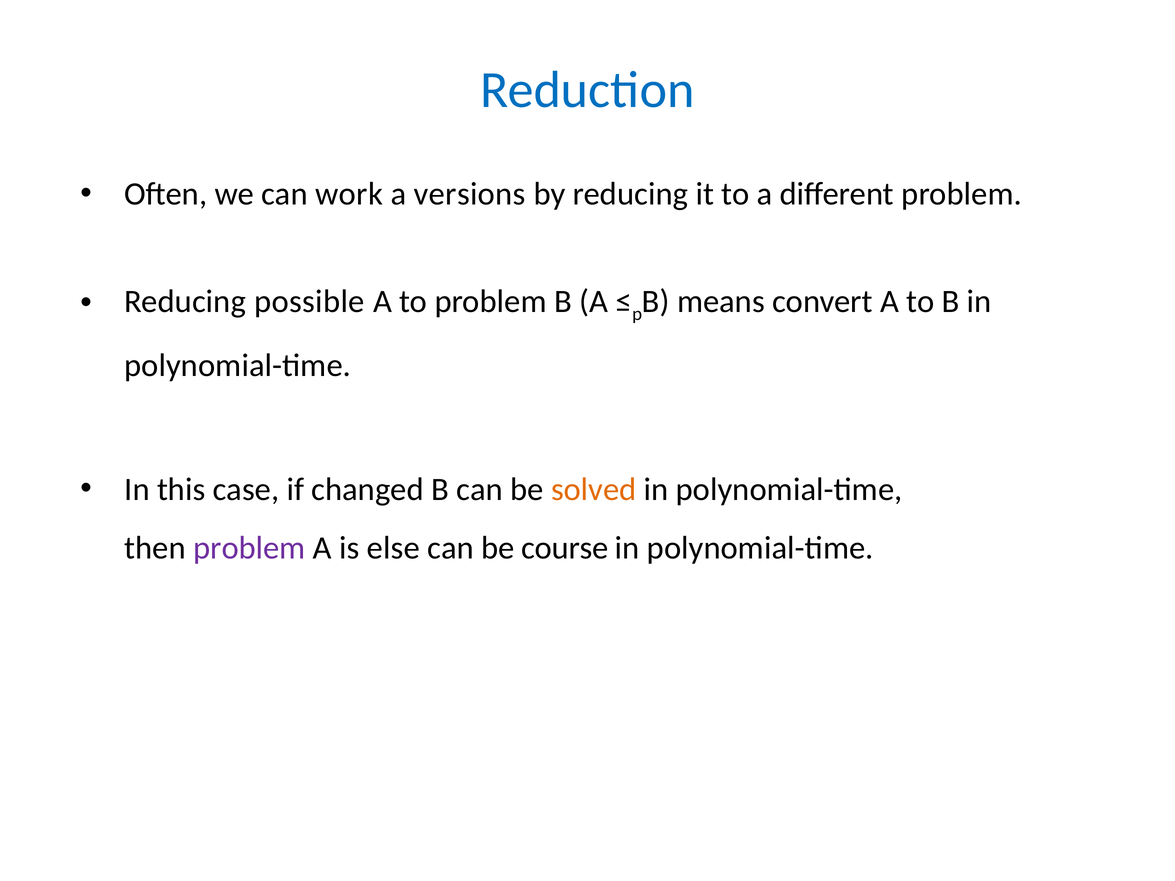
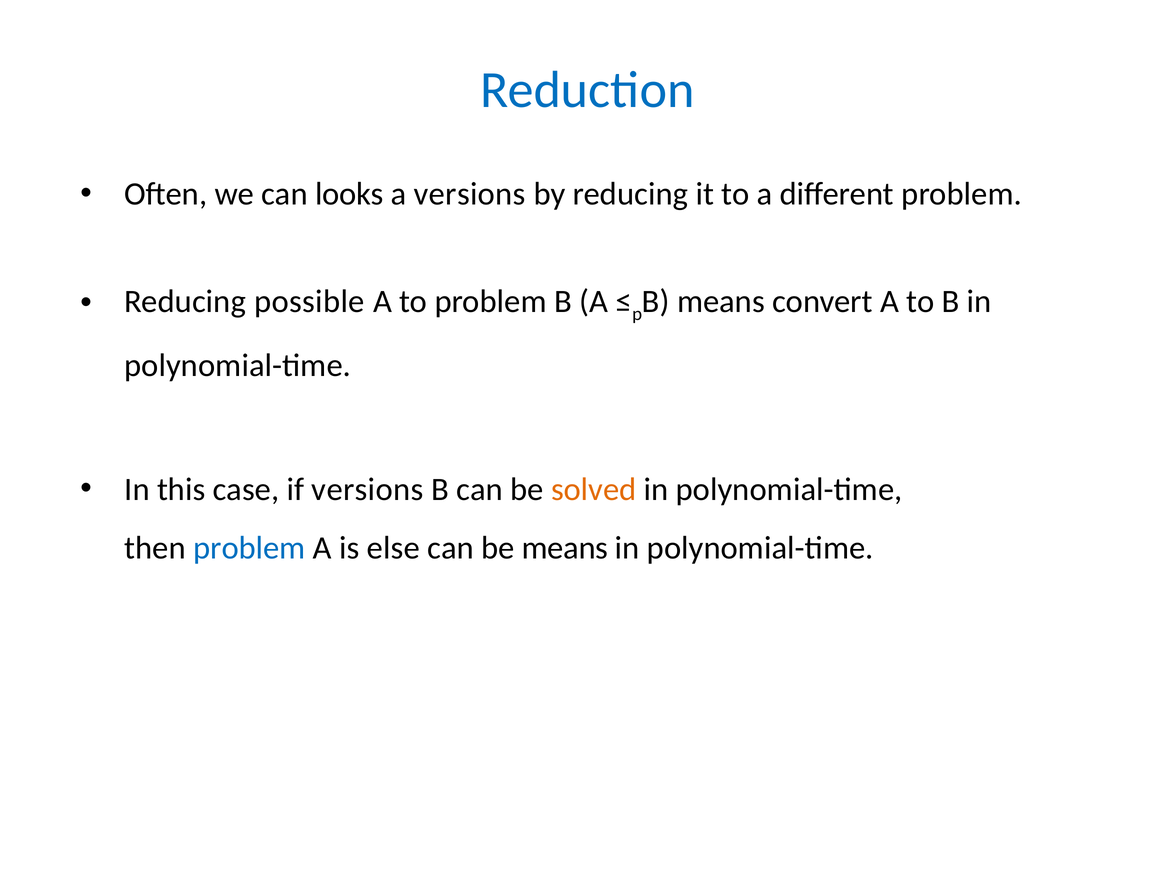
work: work -> looks
if changed: changed -> versions
problem at (249, 548) colour: purple -> blue
be course: course -> means
